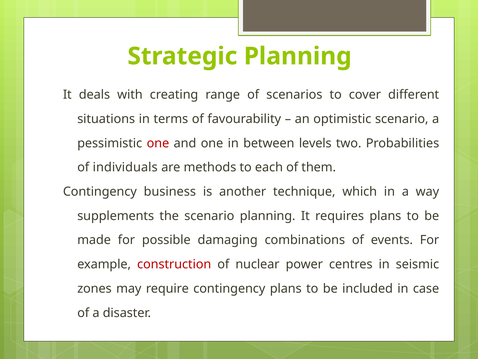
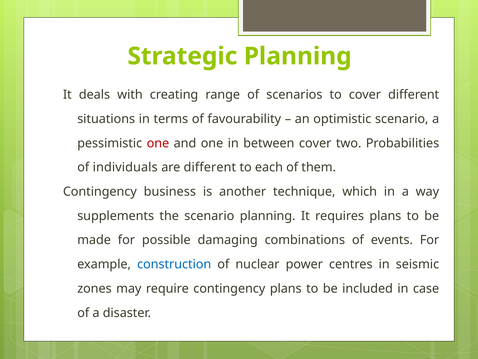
between levels: levels -> cover
are methods: methods -> different
construction colour: red -> blue
